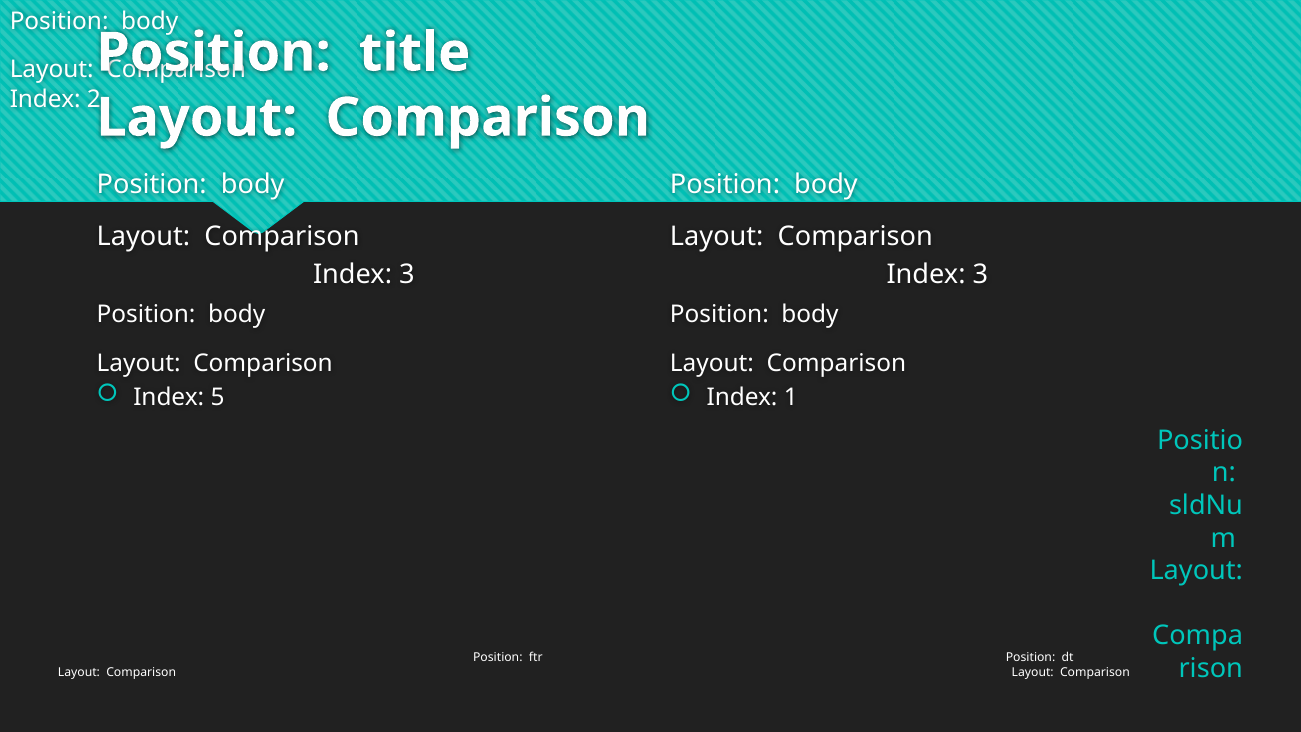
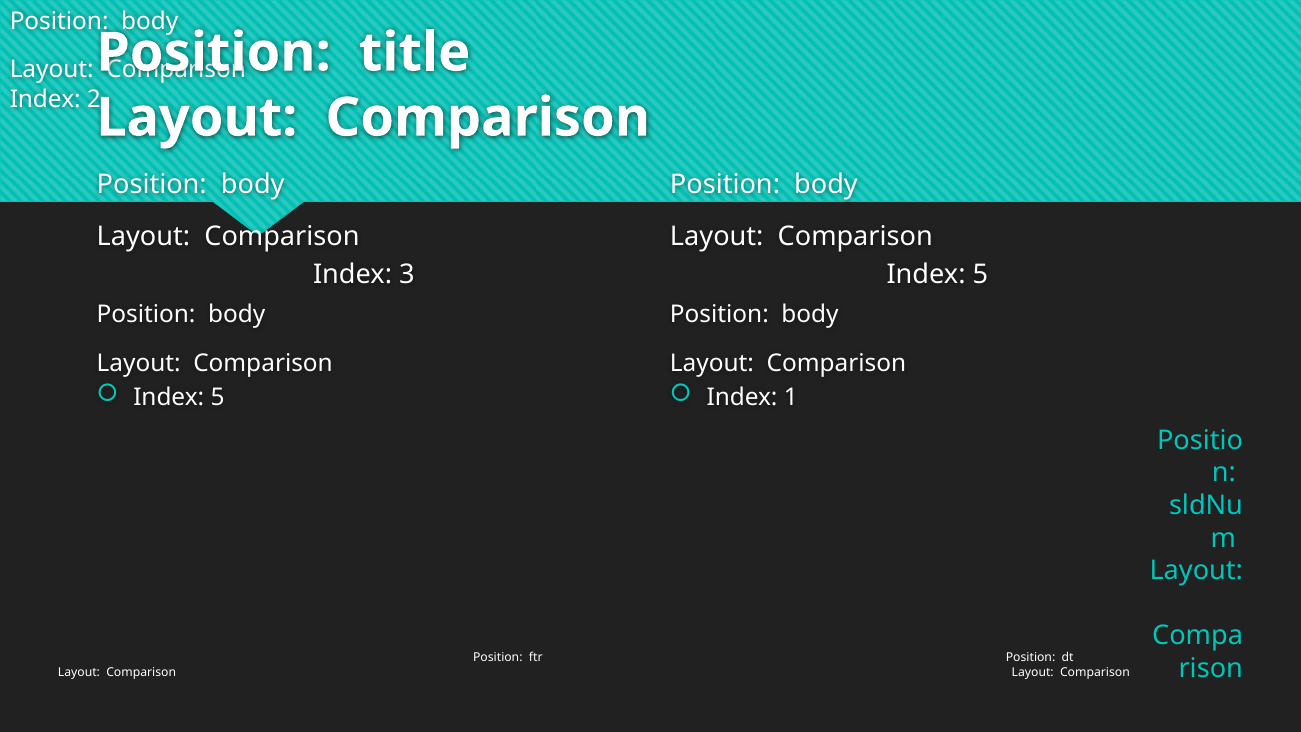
3 at (980, 274): 3 -> 5
